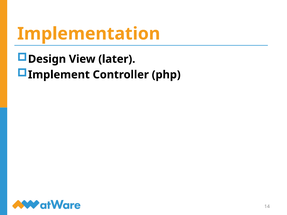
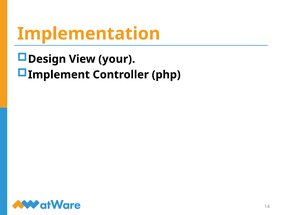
later: later -> your
